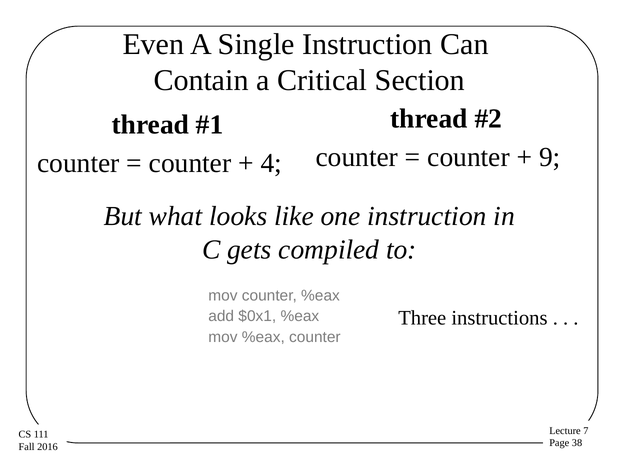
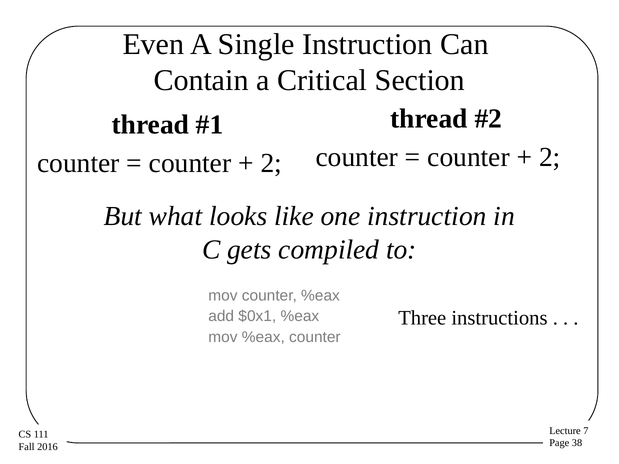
9 at (550, 157): 9 -> 2
4 at (271, 163): 4 -> 2
